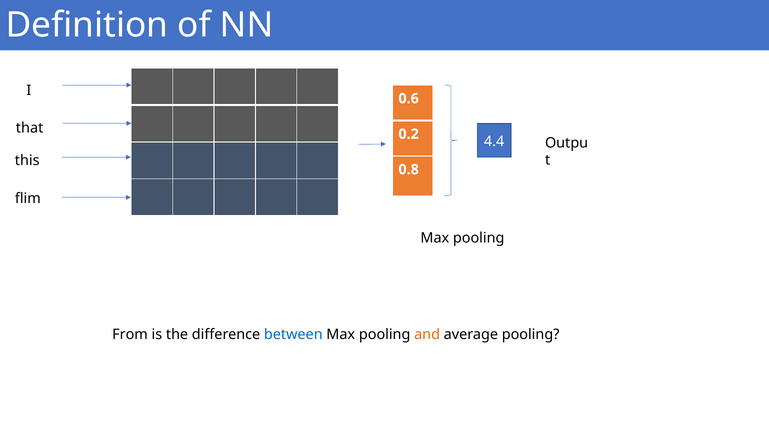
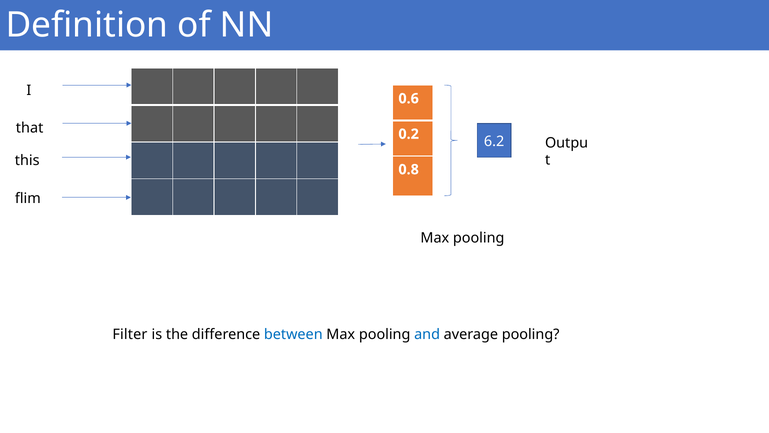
4.4: 4.4 -> 6.2
From: From -> Filter
and colour: orange -> blue
